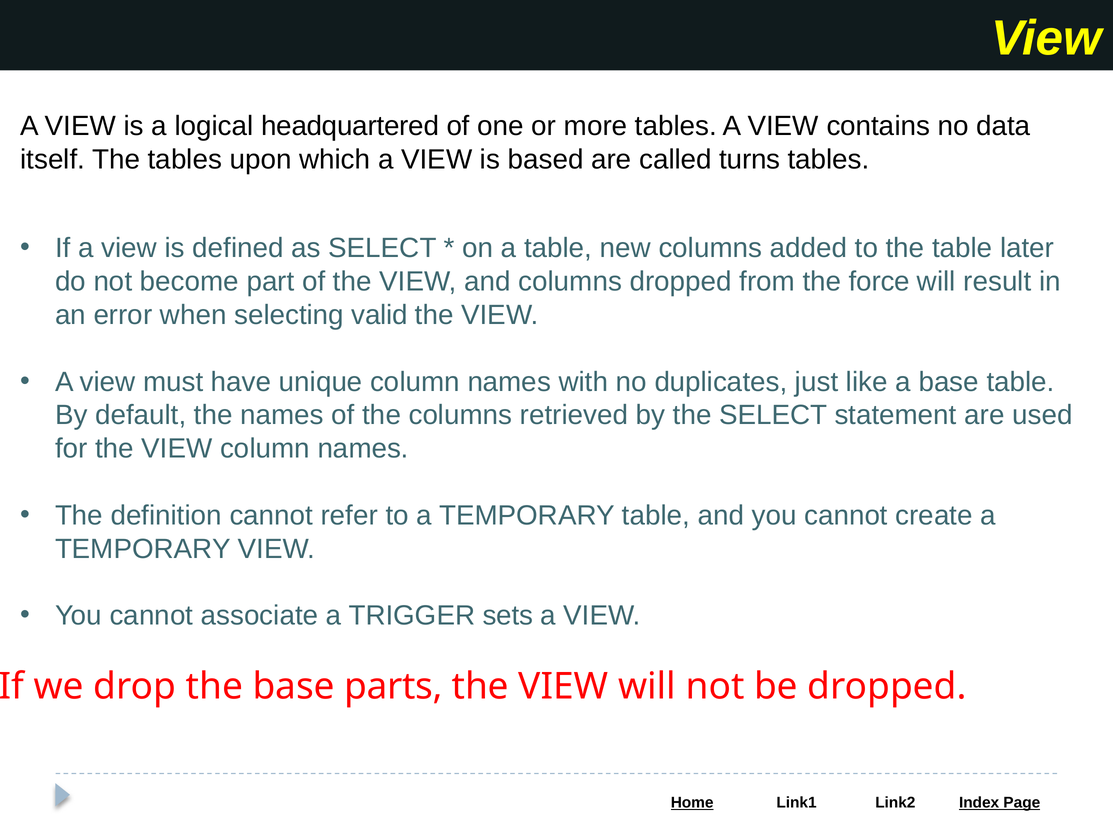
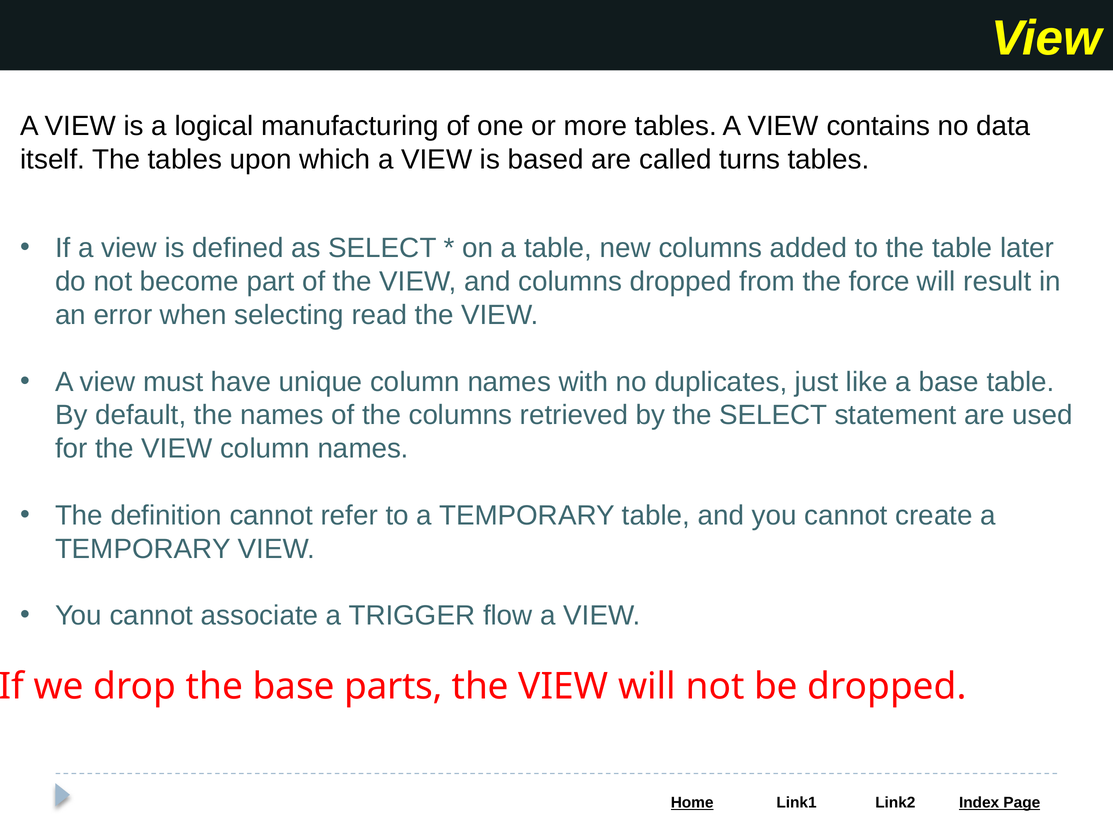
headquartered: headquartered -> manufacturing
valid: valid -> read
sets: sets -> flow
